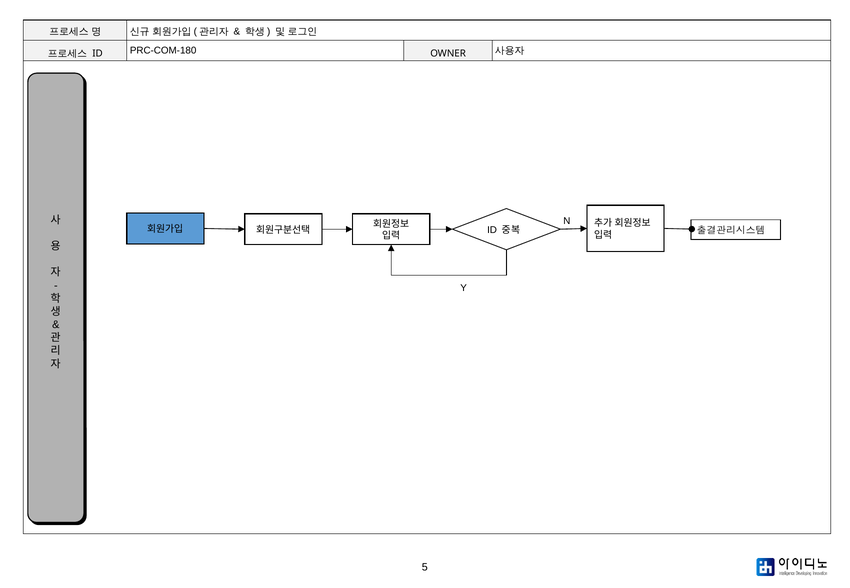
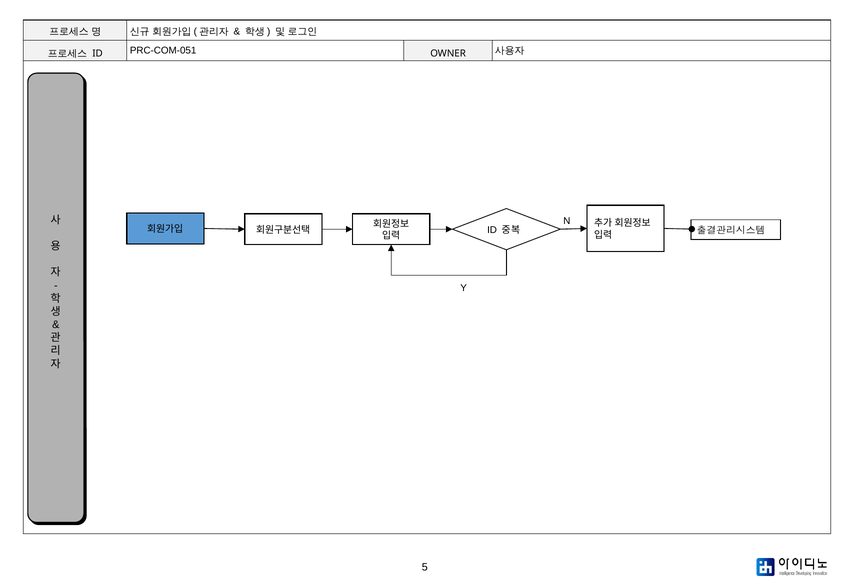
PRC-COM-180: PRC-COM-180 -> PRC-COM-051
